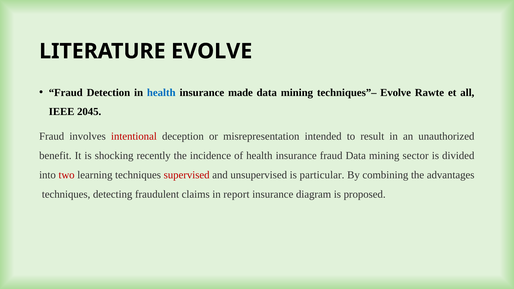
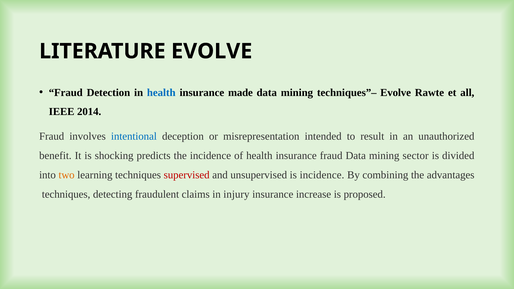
2045: 2045 -> 2014
intentional colour: red -> blue
recently: recently -> predicts
two colour: red -> orange
is particular: particular -> incidence
report: report -> injury
diagram: diagram -> increase
